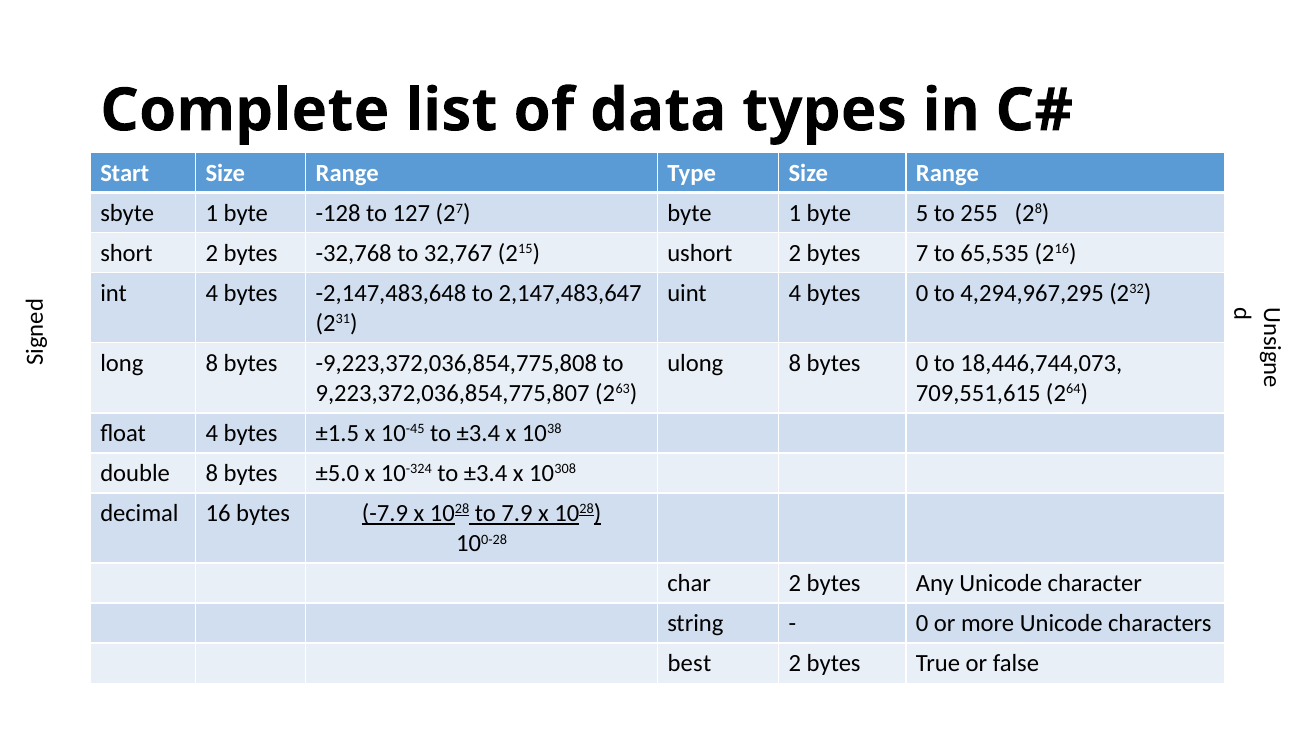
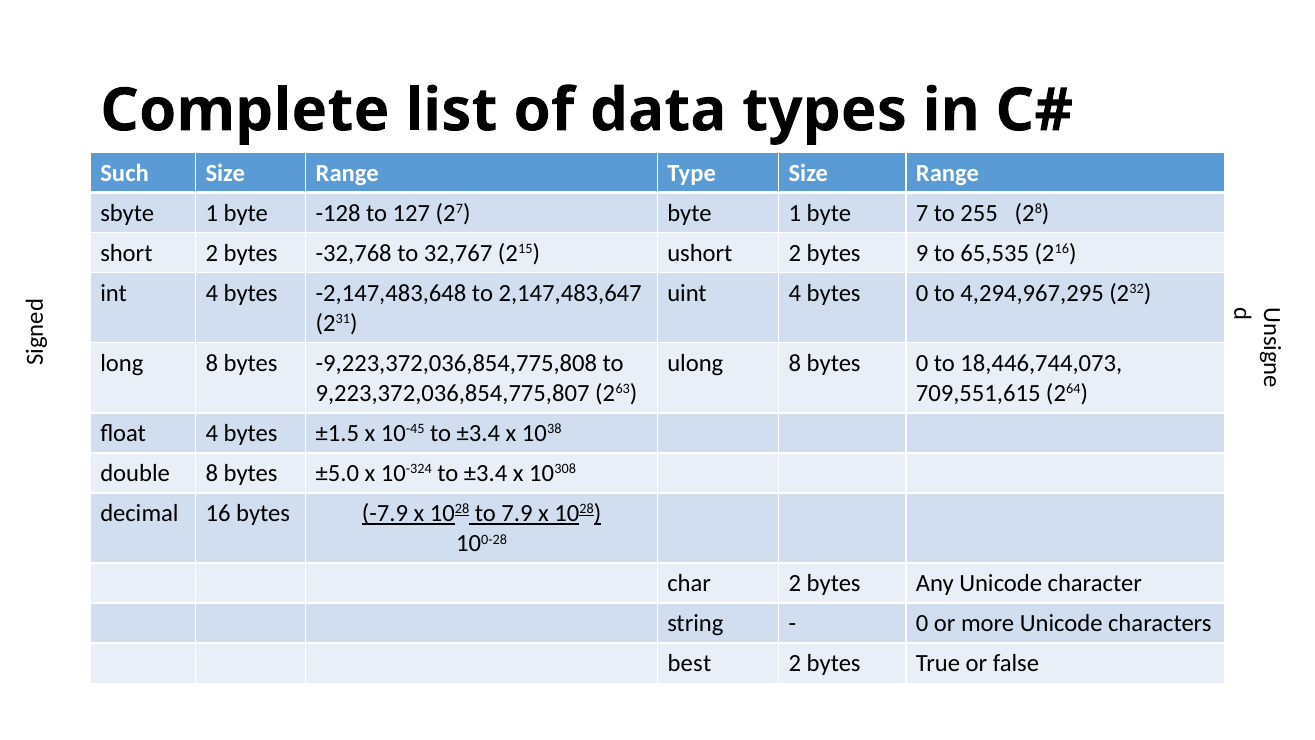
Start: Start -> Such
5: 5 -> 7
7: 7 -> 9
